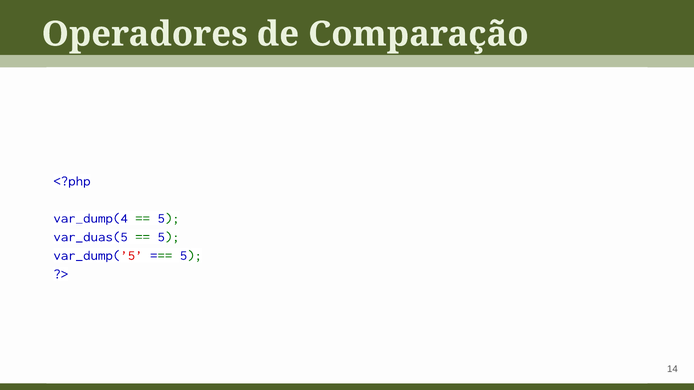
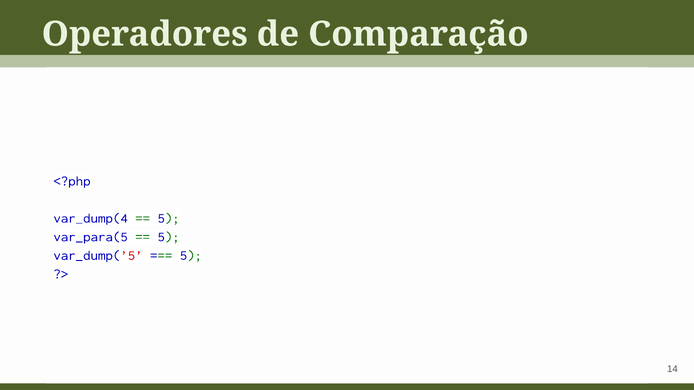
var_duas(5: var_duas(5 -> var_para(5
